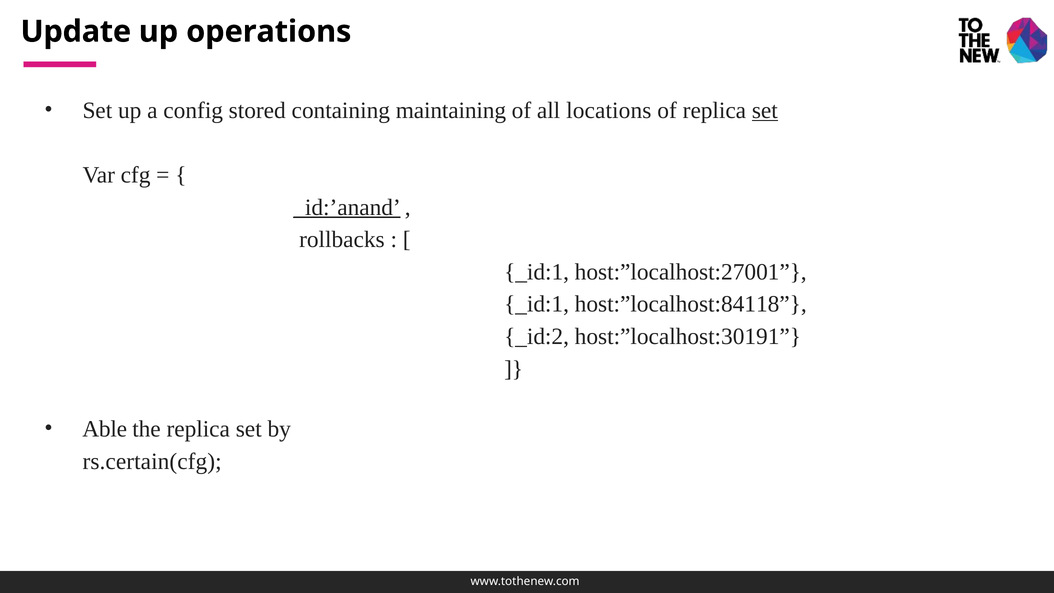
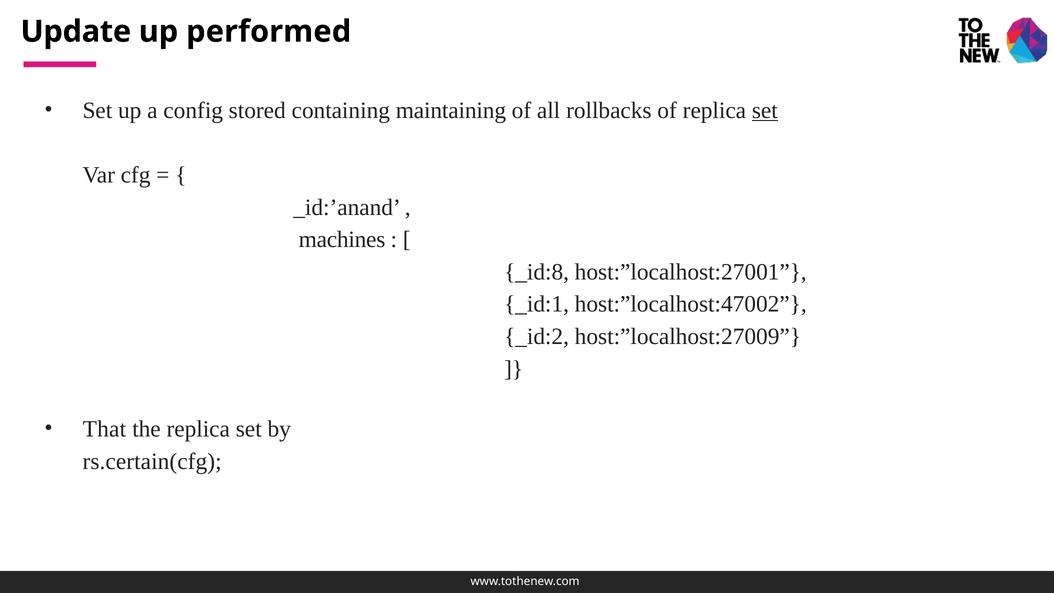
operations: operations -> performed
locations: locations -> rollbacks
_id:’anand underline: present -> none
rollbacks: rollbacks -> machines
_id:1 at (537, 272): _id:1 -> _id:8
host:”localhost:84118: host:”localhost:84118 -> host:”localhost:47002
host:”localhost:30191: host:”localhost:30191 -> host:”localhost:27009
Able: Able -> That
